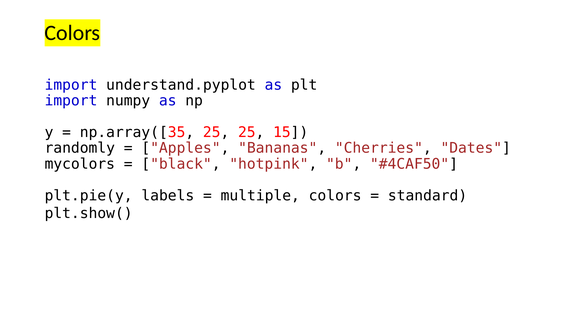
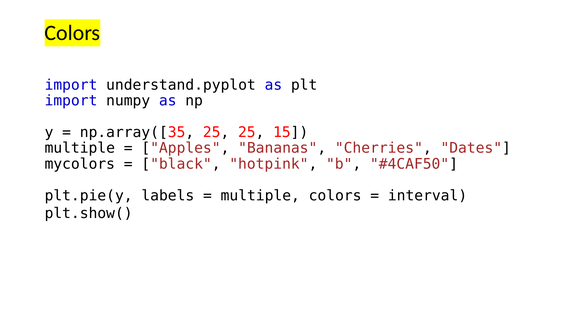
randomly at (80, 148): randomly -> multiple
standard: standard -> interval
